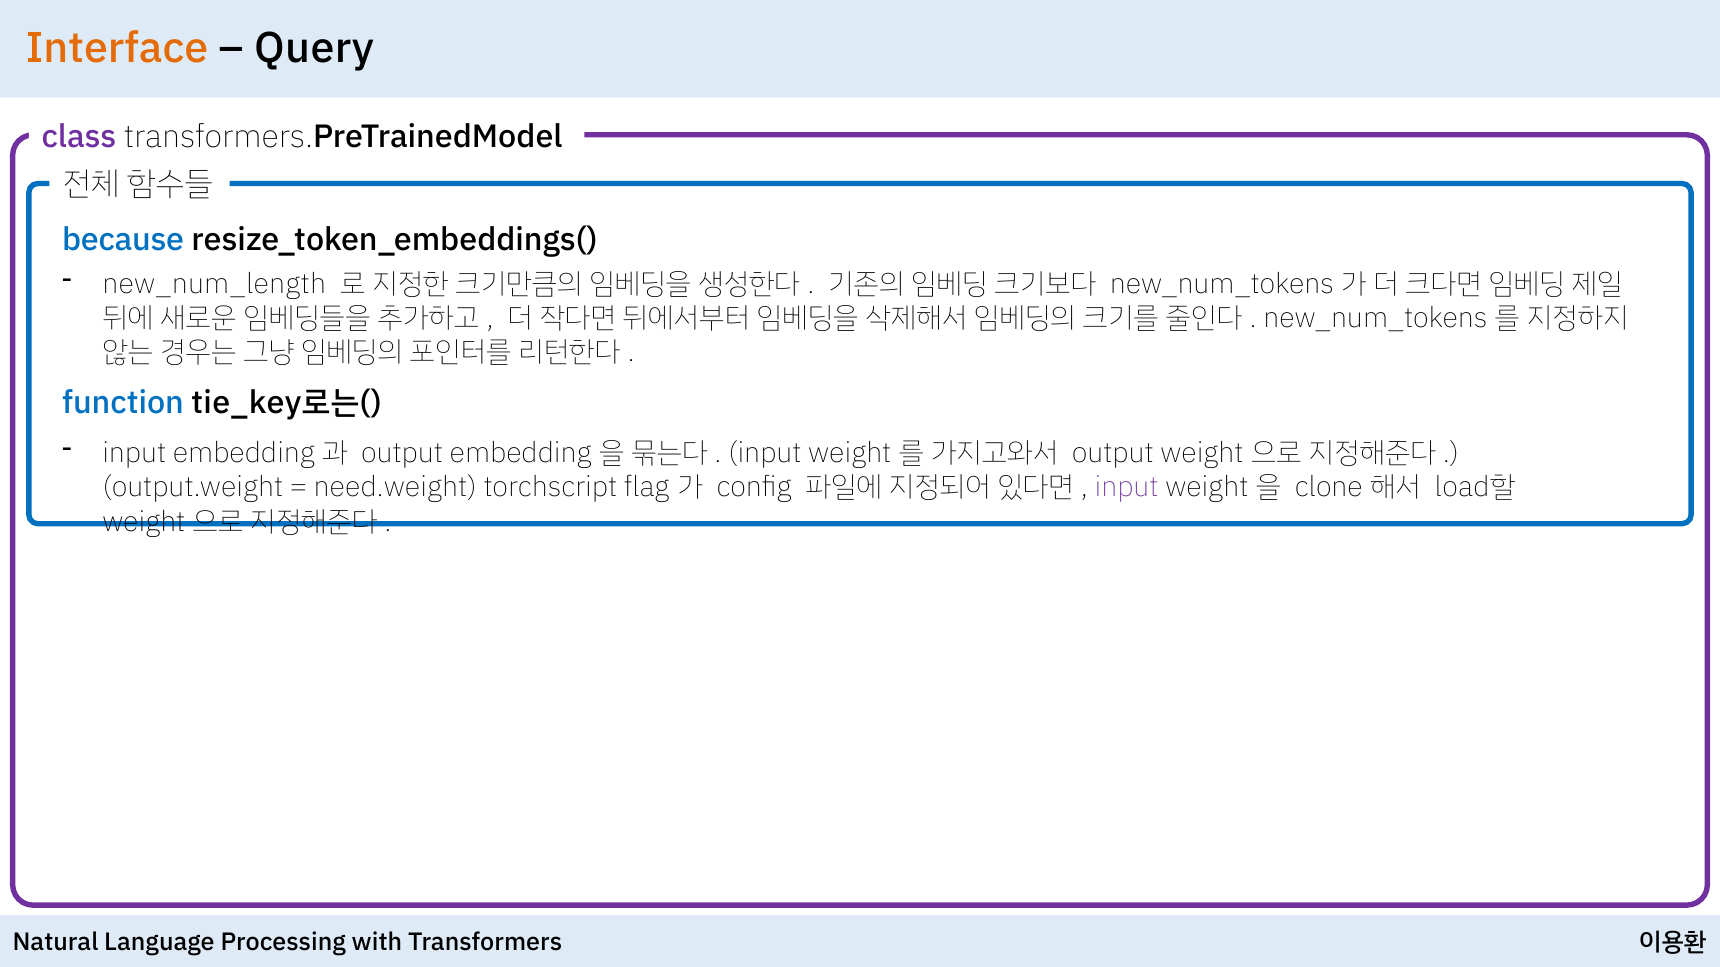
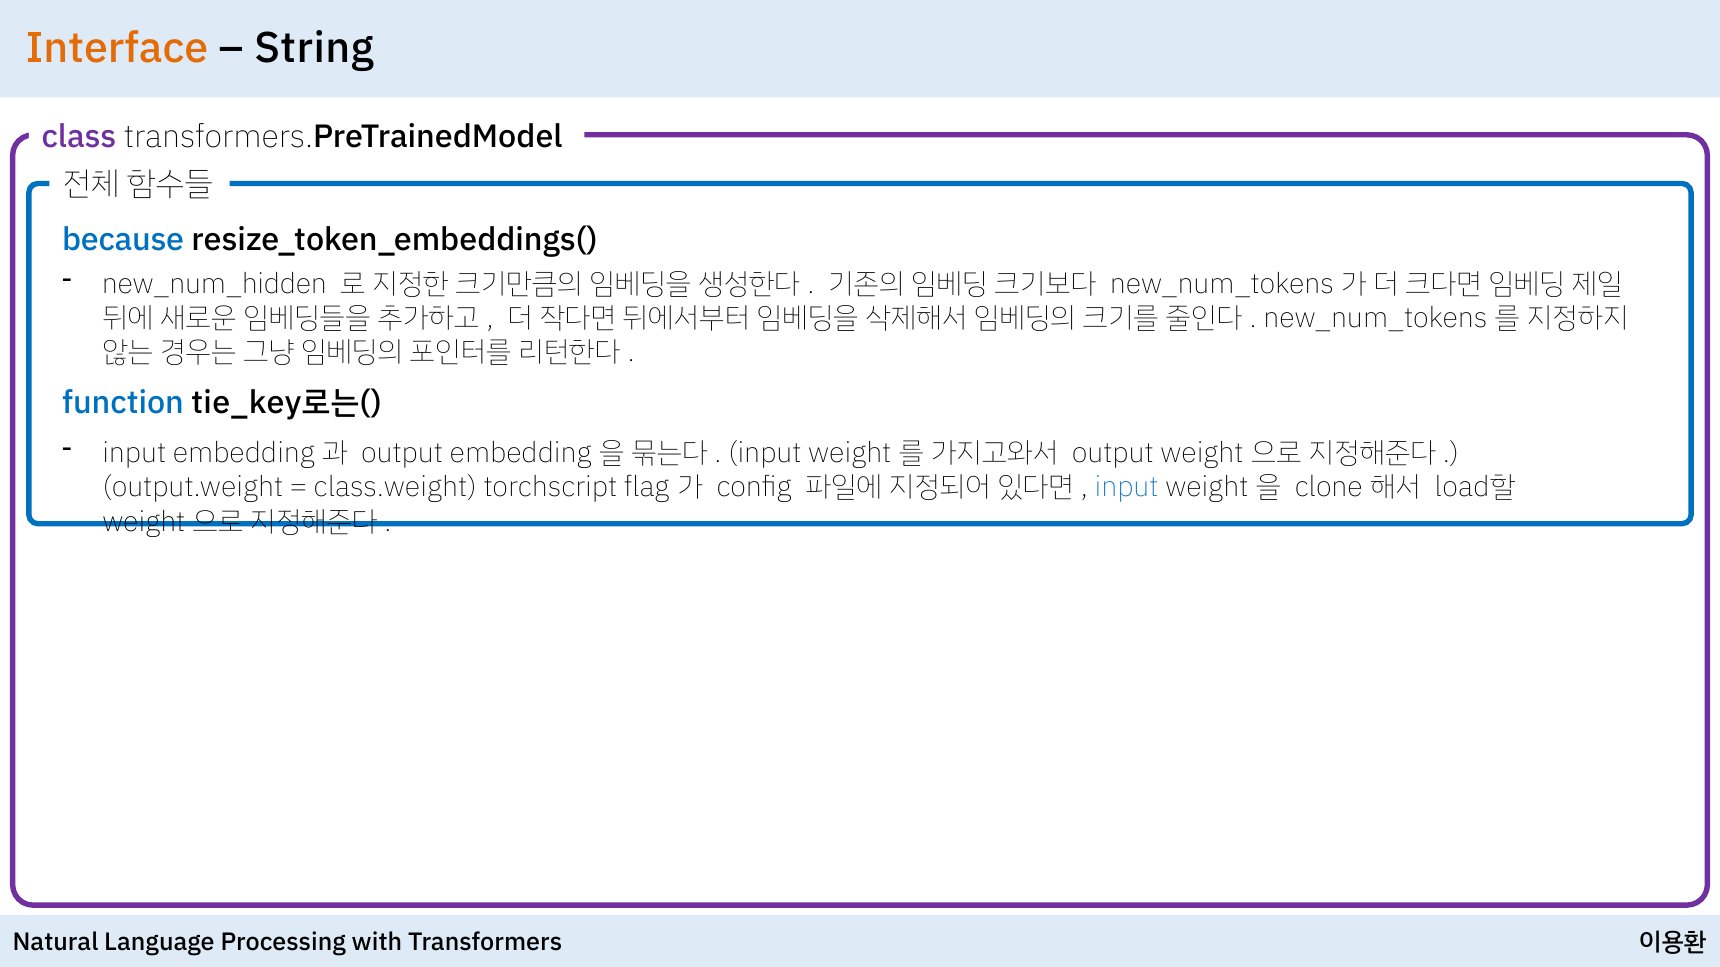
Query: Query -> String
new_num_length: new_num_length -> new_num_hidden
need.weight: need.weight -> class.weight
input at (1127, 488) colour: purple -> blue
